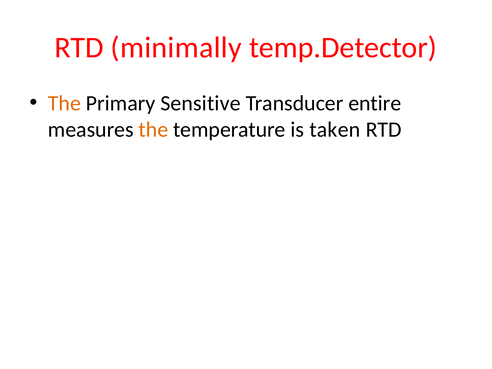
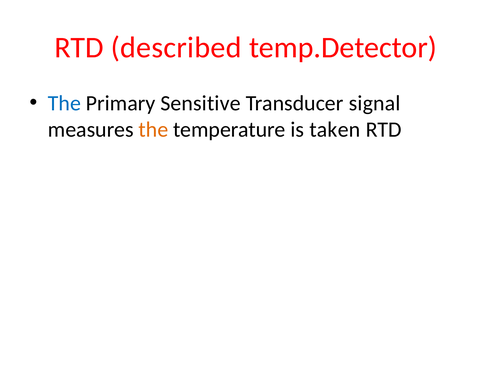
minimally: minimally -> described
The at (64, 103) colour: orange -> blue
entire: entire -> signal
